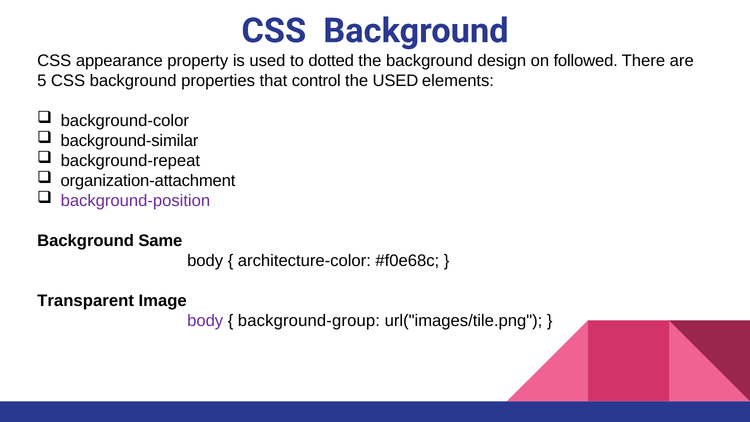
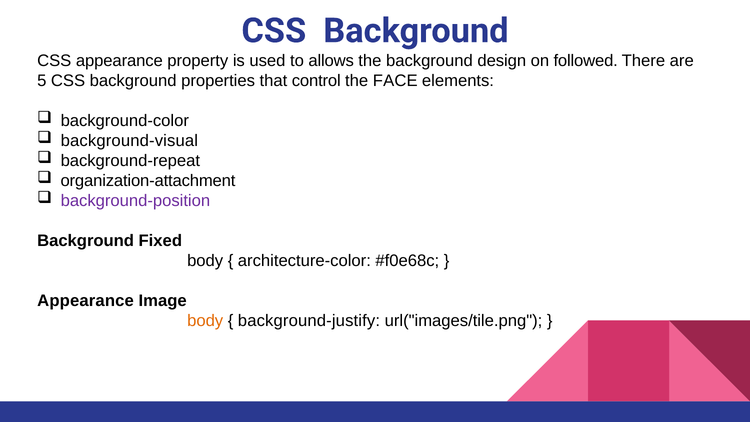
dotted: dotted -> allows
the USED: USED -> FACE
background-similar: background-similar -> background-visual
Same: Same -> Fixed
Transparent at (86, 301): Transparent -> Appearance
body at (205, 321) colour: purple -> orange
background-group: background-group -> background-justify
